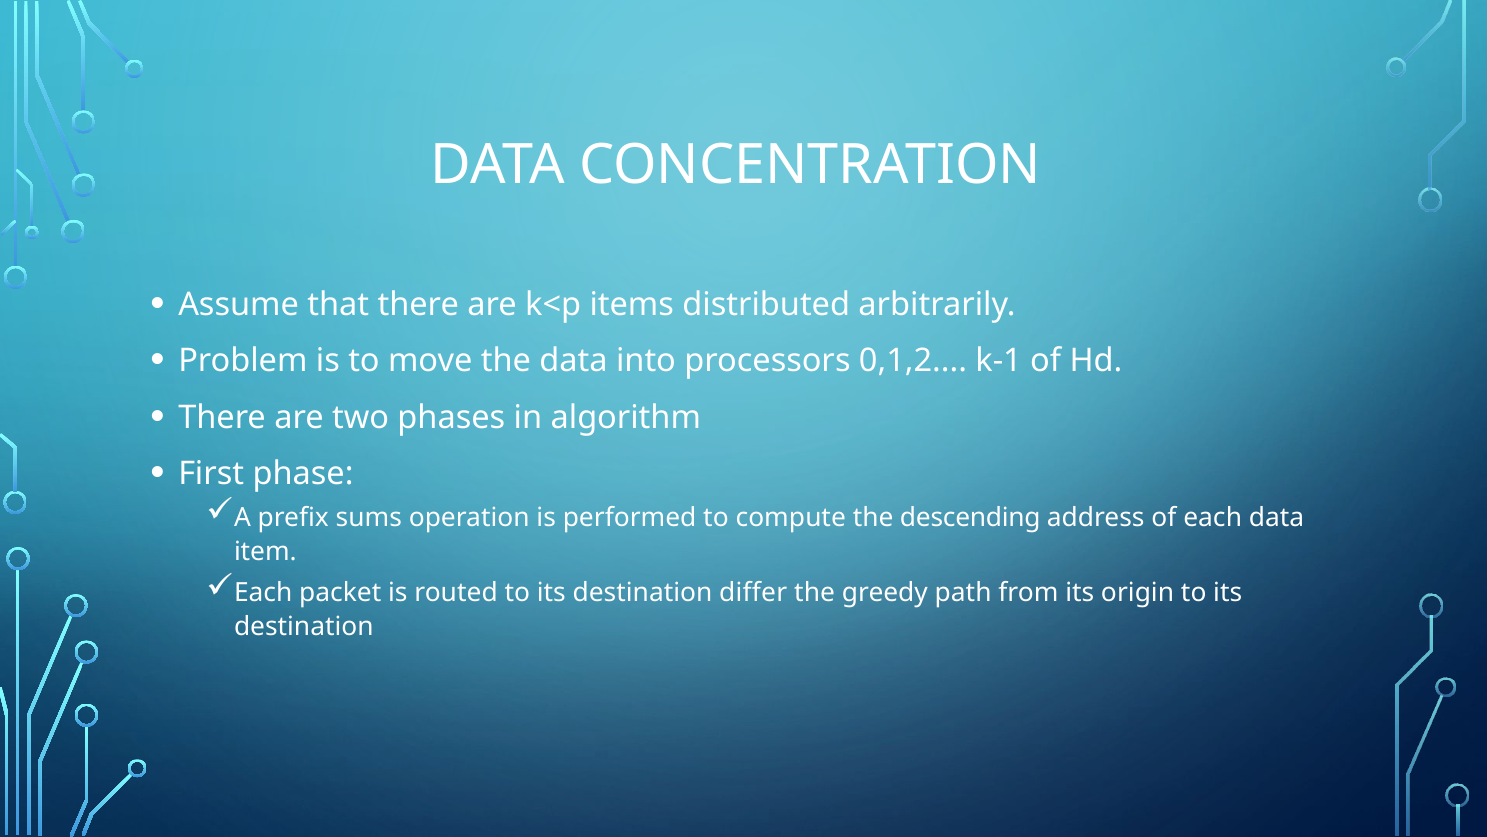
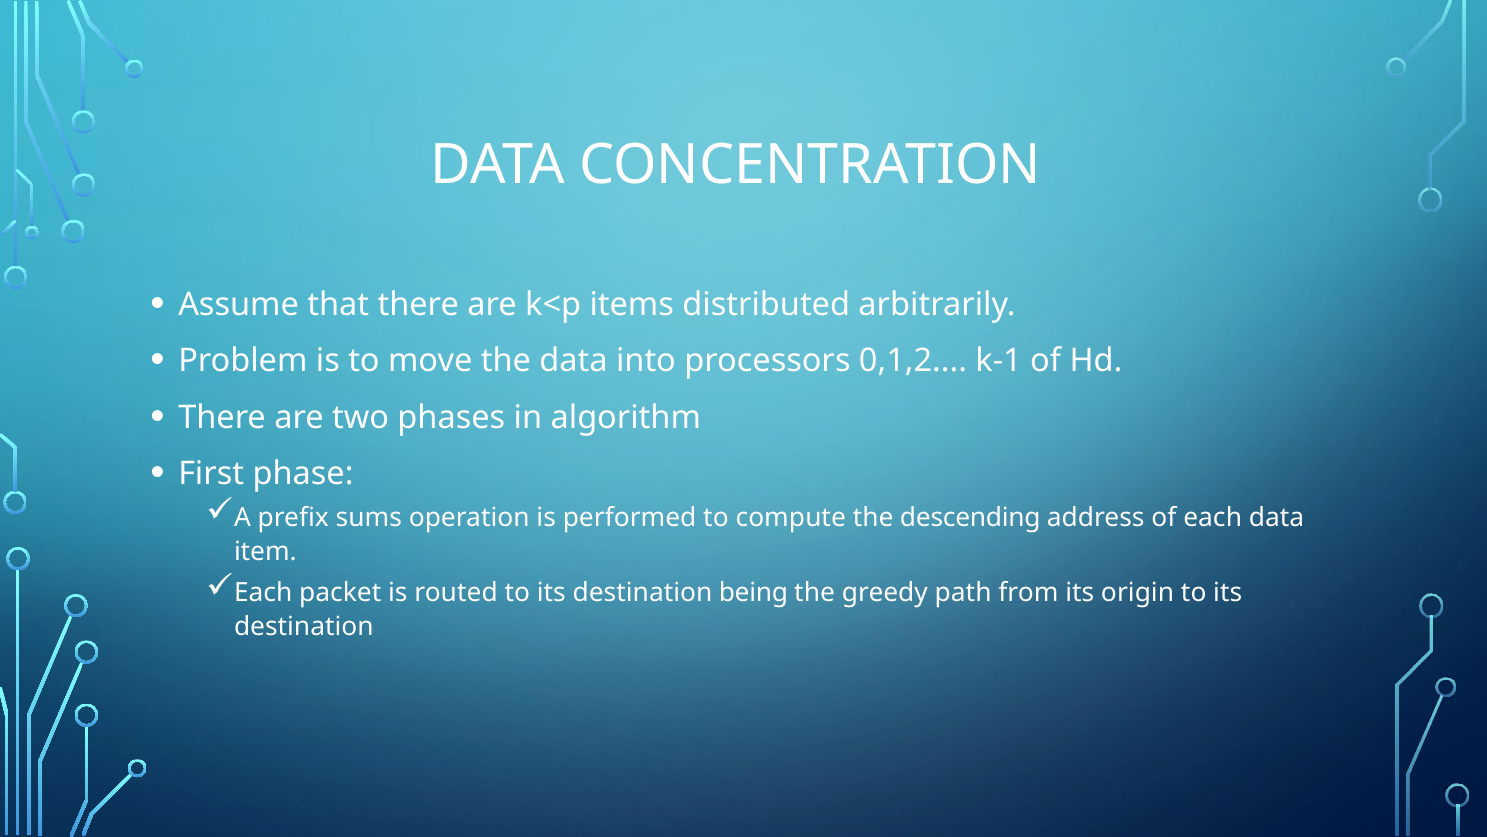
differ: differ -> being
